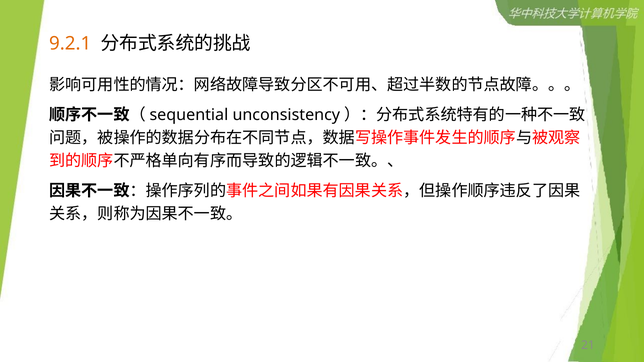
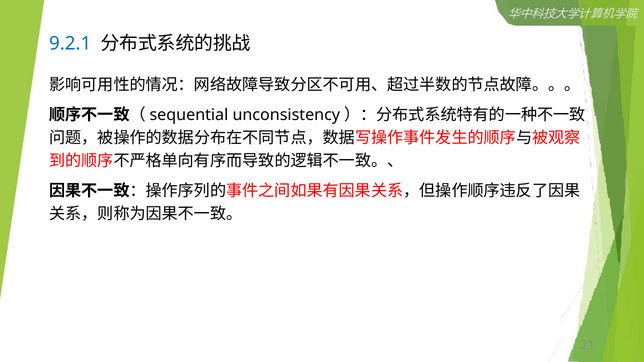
9.2.1 colour: orange -> blue
